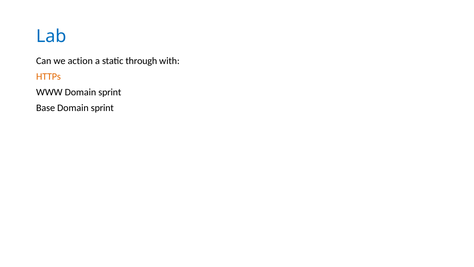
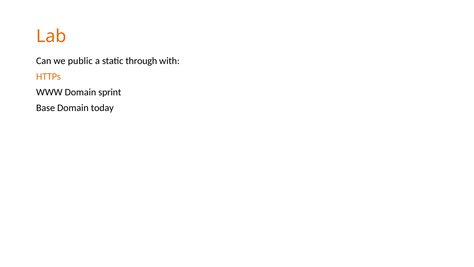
Lab colour: blue -> orange
action: action -> public
Base Domain sprint: sprint -> today
